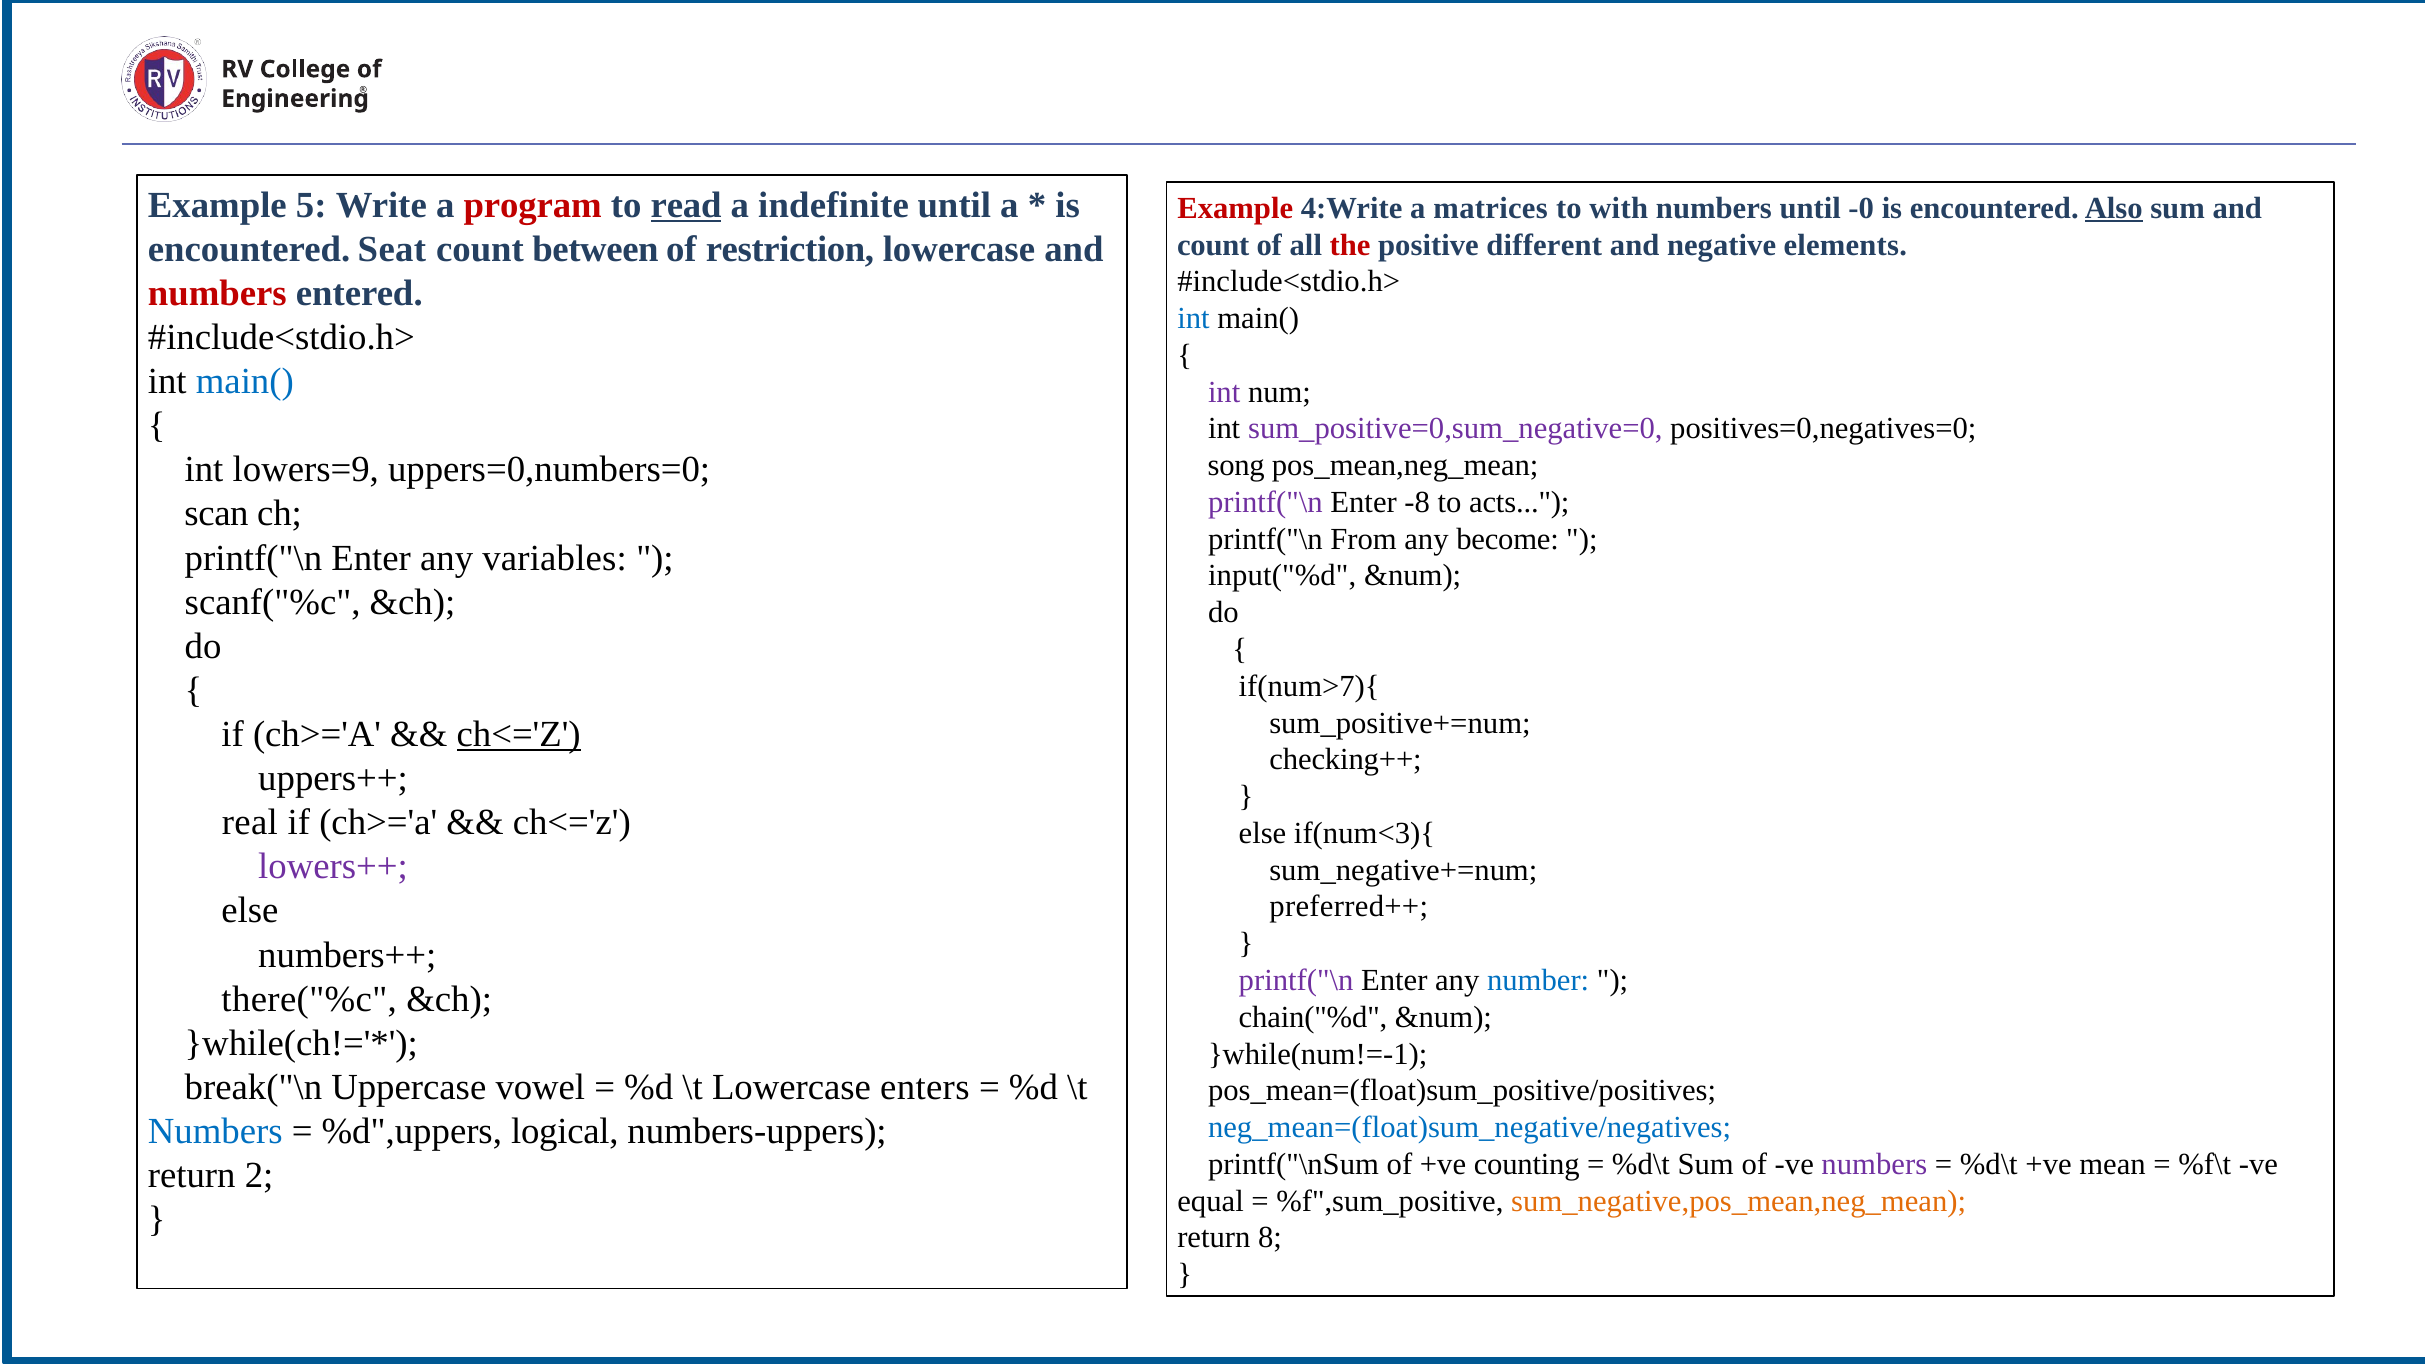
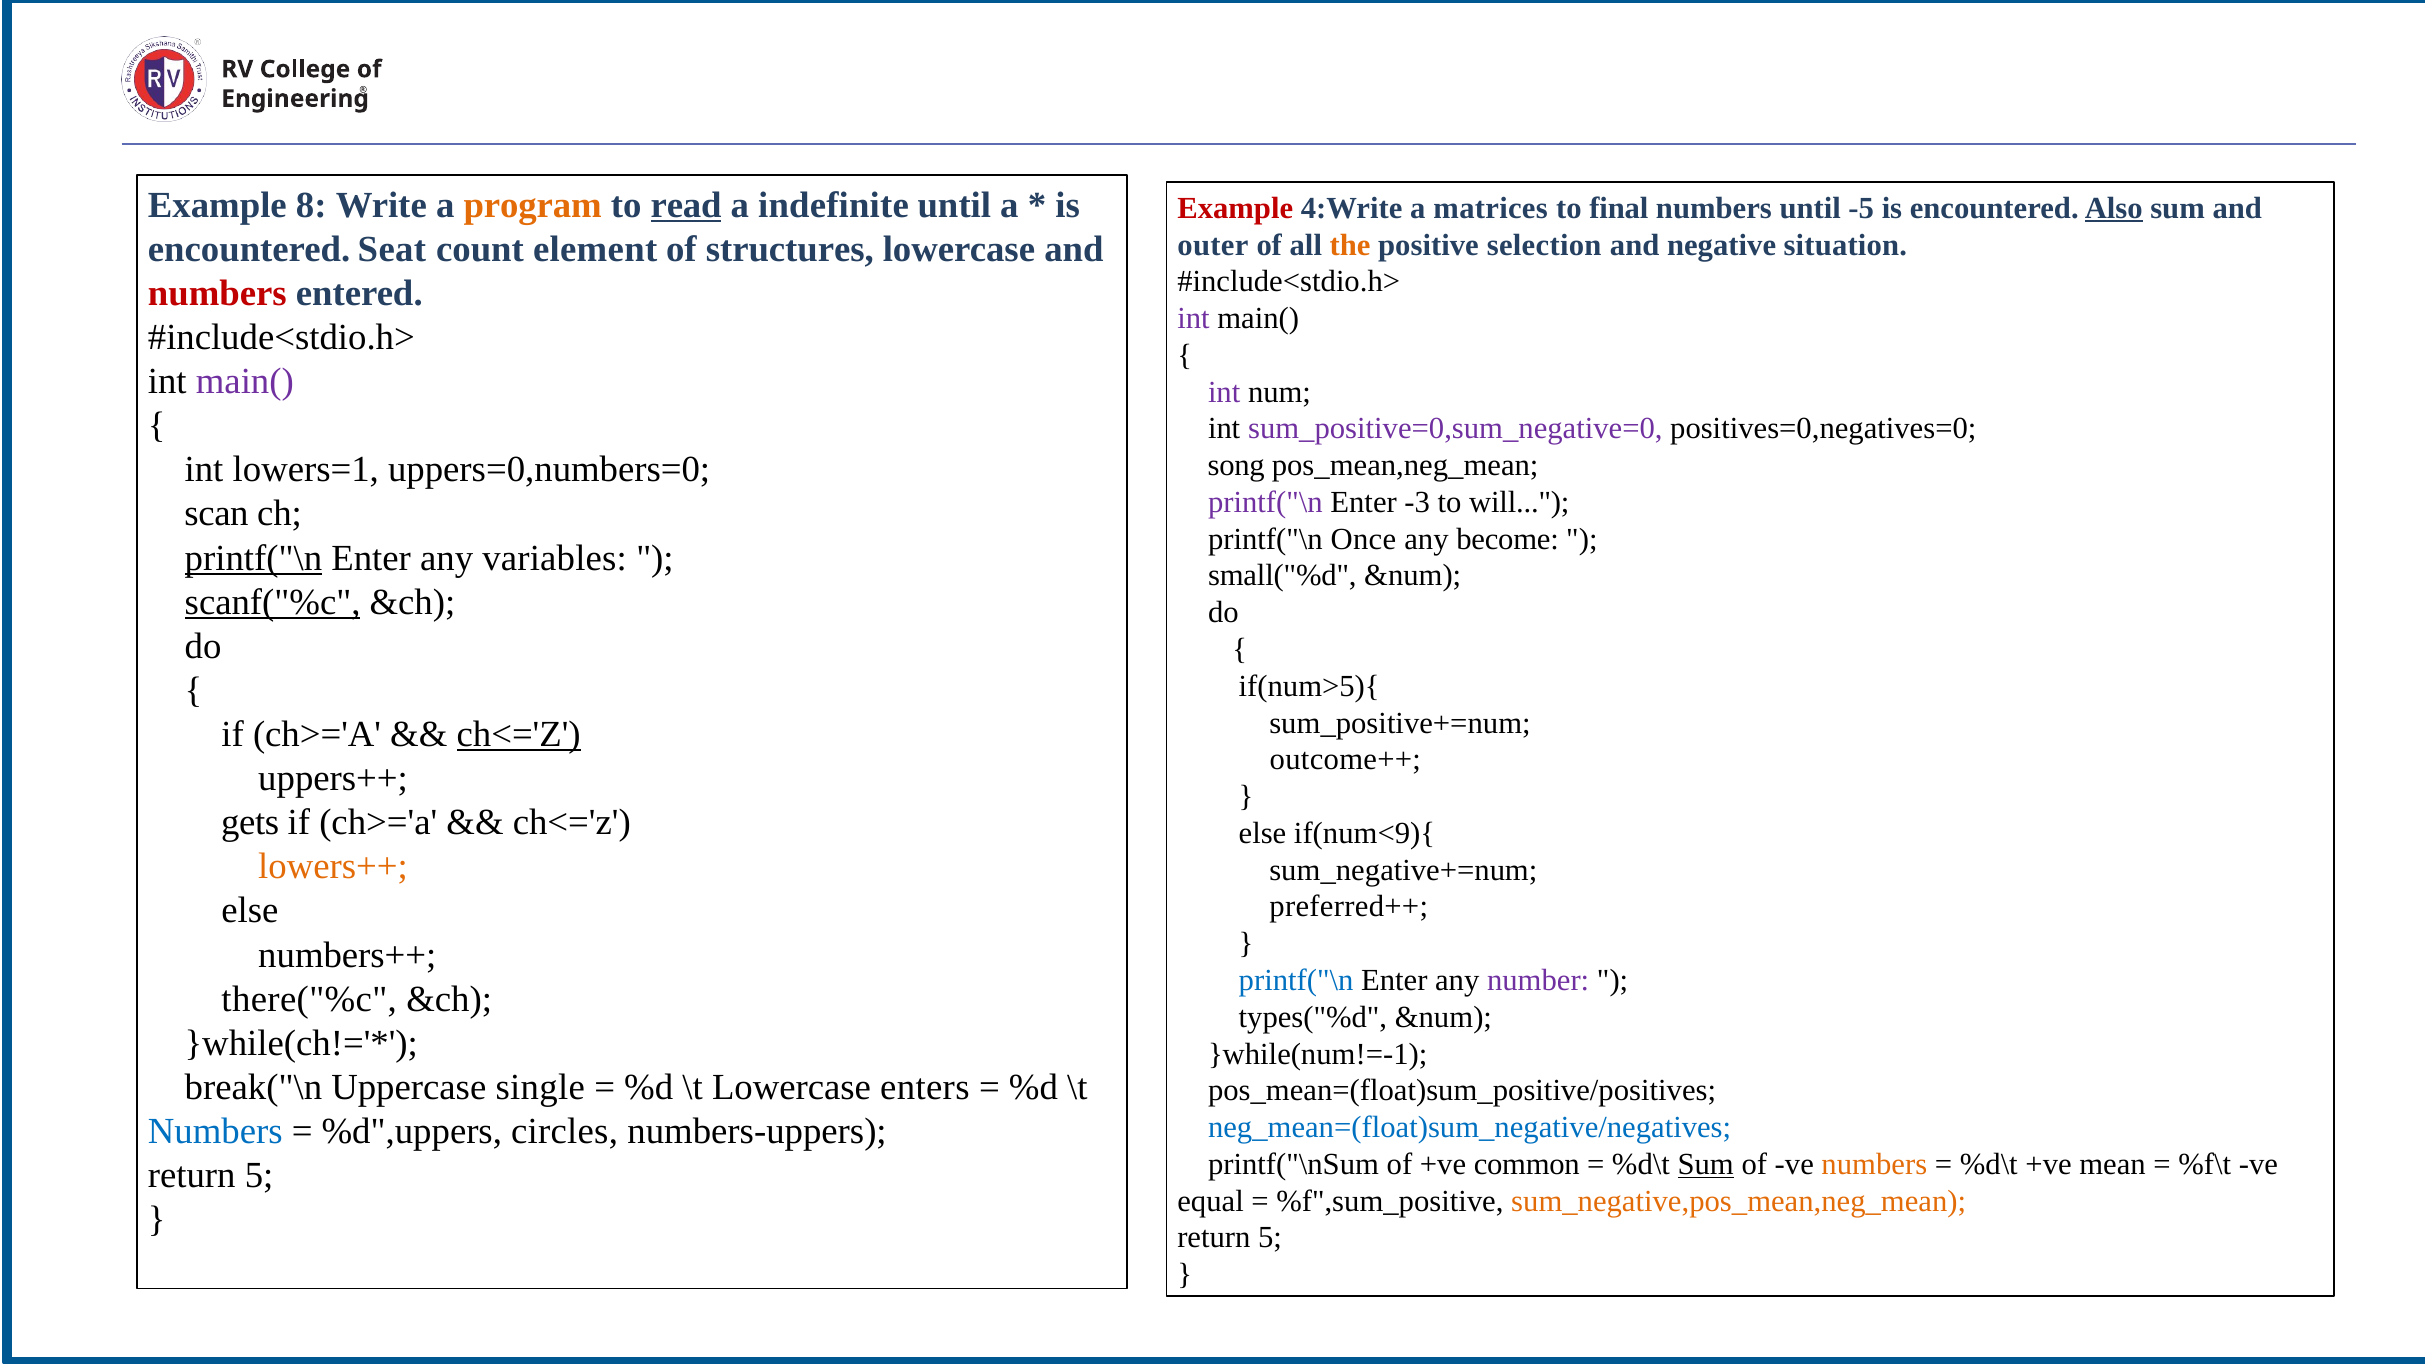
5: 5 -> 8
program colour: red -> orange
with: with -> final
-0: -0 -> -5
count at (1213, 245): count -> outer
the colour: red -> orange
different: different -> selection
elements: elements -> situation
between: between -> element
restriction: restriction -> structures
int at (1193, 318) colour: blue -> purple
main( at (245, 381) colour: blue -> purple
lowers=9: lowers=9 -> lowers=1
-8: -8 -> -3
acts: acts -> will
From: From -> Once
printf("\n at (253, 558) underline: none -> present
input("%d: input("%d -> small("%d
scanf("%c underline: none -> present
if(num>7){: if(num>7){ -> if(num>5){
checking++: checking++ -> outcome++
real: real -> gets
if(num<3){: if(num<3){ -> if(num<9){
lowers++ colour: purple -> orange
printf("\n at (1296, 981) colour: purple -> blue
number colour: blue -> purple
chain("%d: chain("%d -> types("%d
vowel: vowel -> single
logical: logical -> circles
counting: counting -> common
Sum at (1706, 1164) underline: none -> present
numbers at (1874, 1164) colour: purple -> orange
2 at (259, 1176): 2 -> 5
8 at (1270, 1238): 8 -> 5
